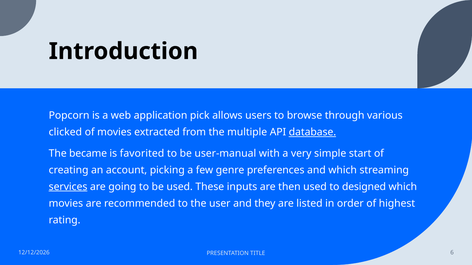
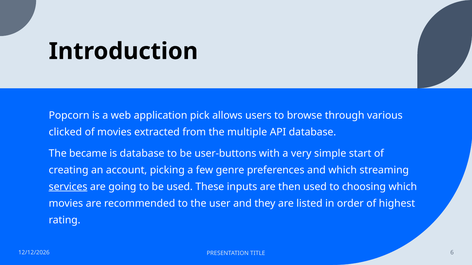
database at (312, 132) underline: present -> none
is favorited: favorited -> database
user-manual: user-manual -> user-buttons
designed: designed -> choosing
